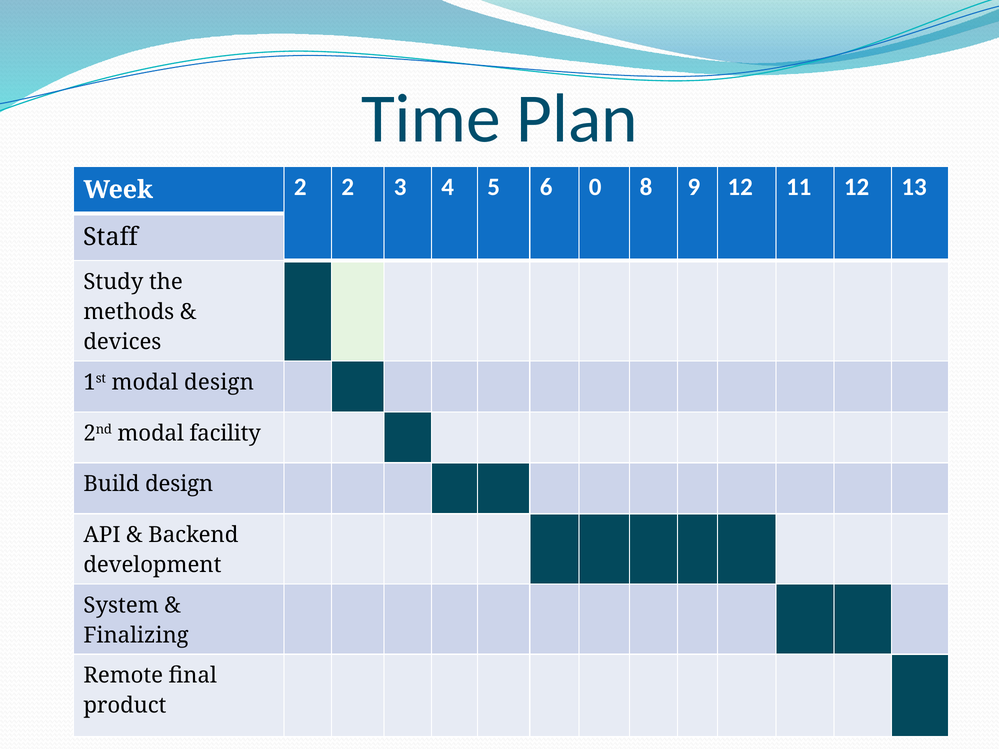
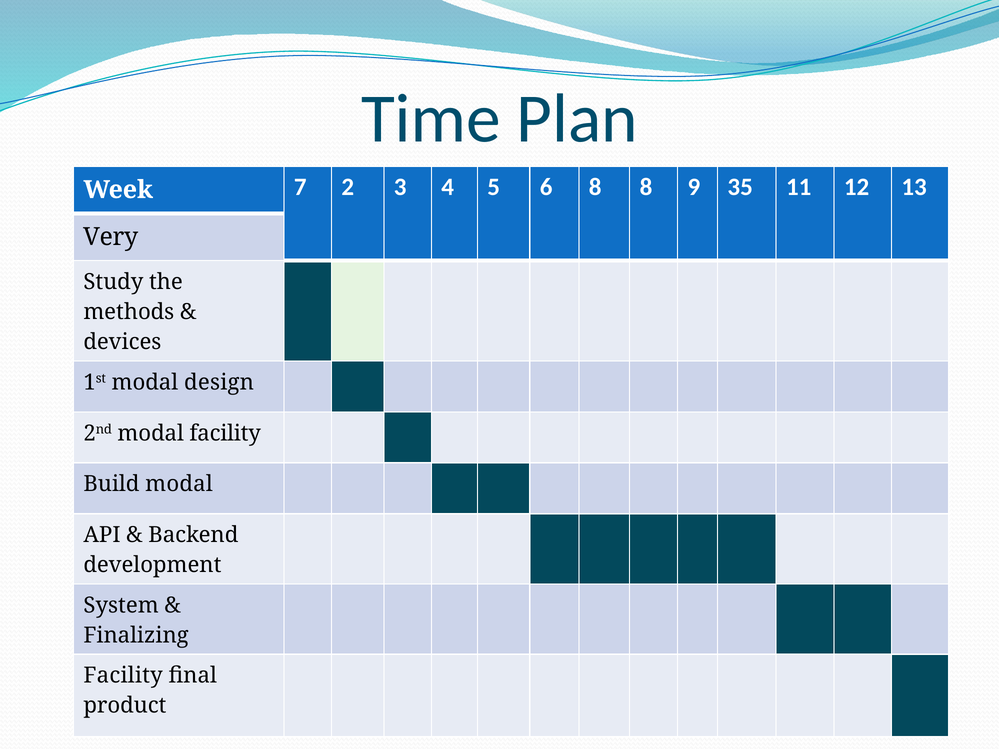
Week 2: 2 -> 7
6 0: 0 -> 8
9 12: 12 -> 35
Staff: Staff -> Very
Build design: design -> modal
Remote at (123, 676): Remote -> Facility
